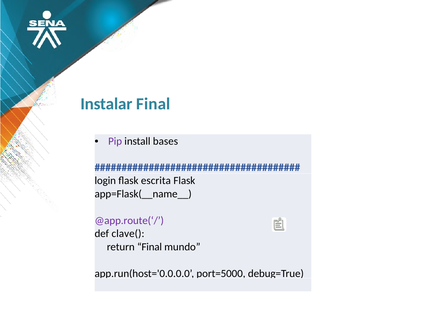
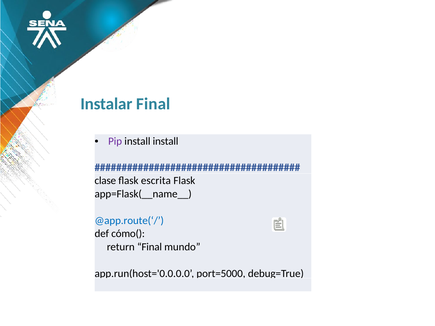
install bases: bases -> install
login: login -> clase
@app.route(‘/ colour: purple -> blue
clave(: clave( -> cómo(
